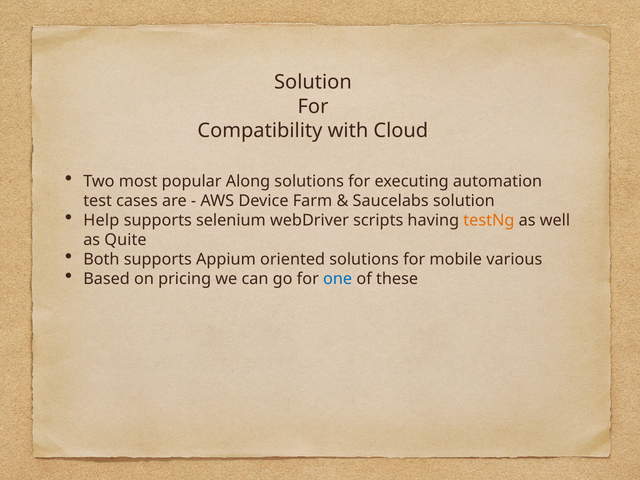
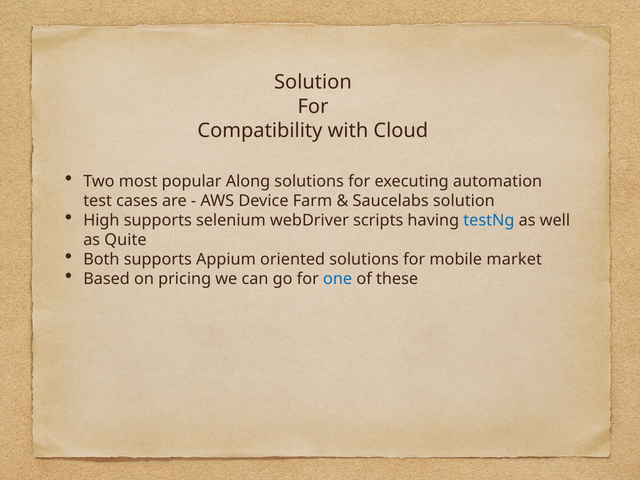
Help: Help -> High
testNg colour: orange -> blue
various: various -> market
